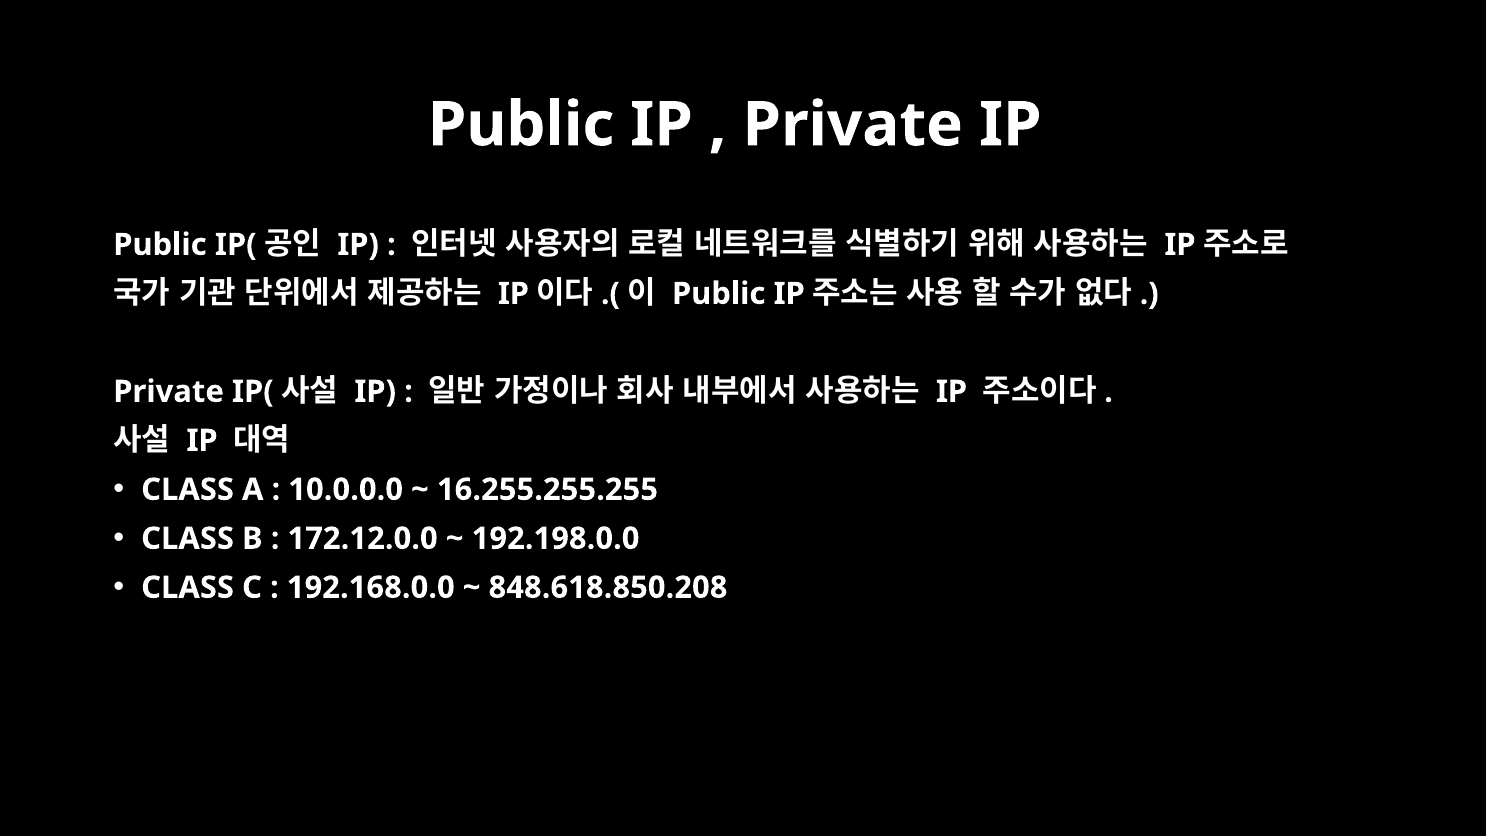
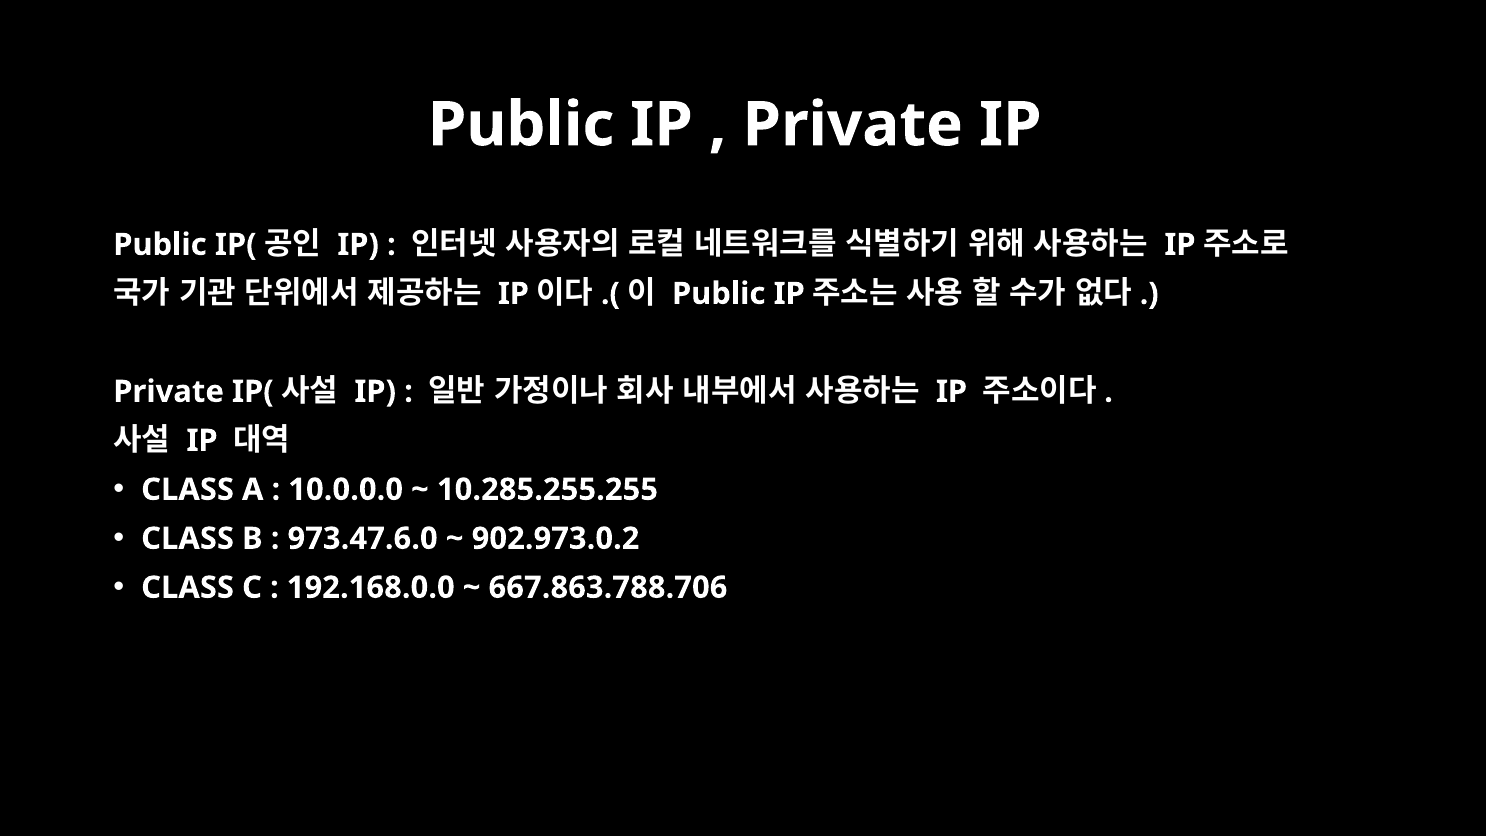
16.255.255.255: 16.255.255.255 -> 10.285.255.255
172.12.0.0: 172.12.0.0 -> 973.47.6.0
192.198.0.0: 192.198.0.0 -> 902.973.0.2
848.618.850.208: 848.618.850.208 -> 667.863.788.706
